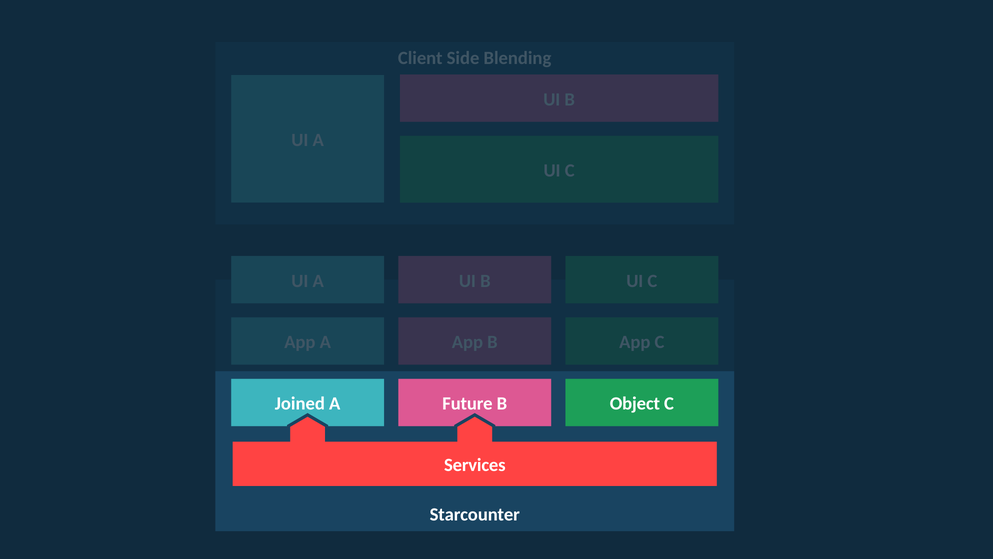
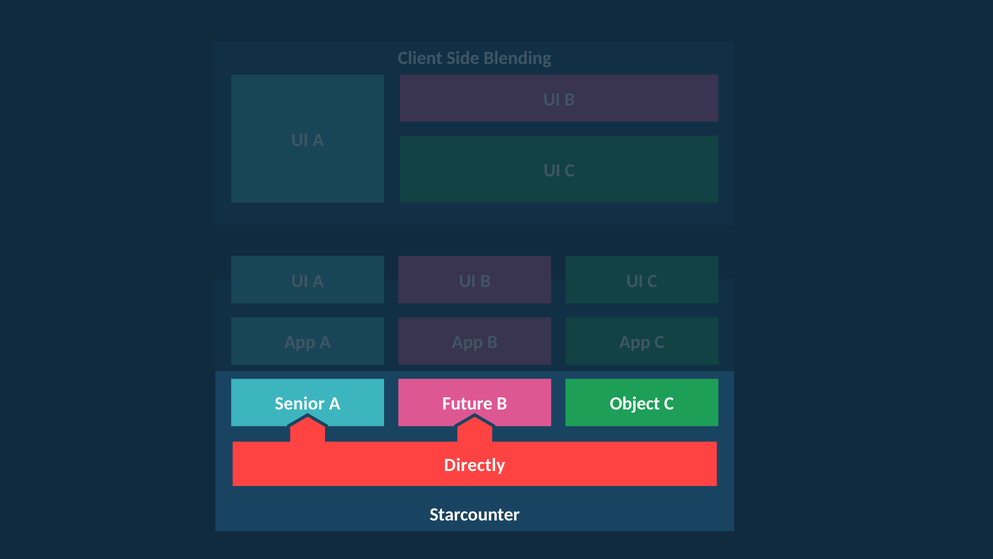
Joined: Joined -> Senior
Services: Services -> Directly
